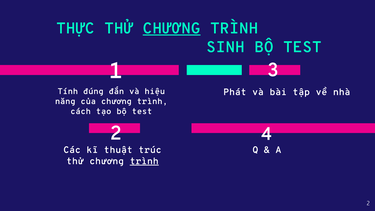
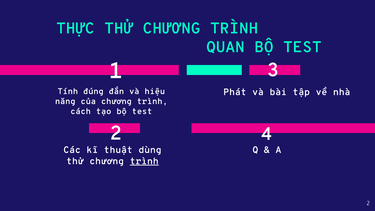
CHƯƠNG at (172, 28) underline: present -> none
SINH: SINH -> QUAN
trúc: trúc -> dùng
